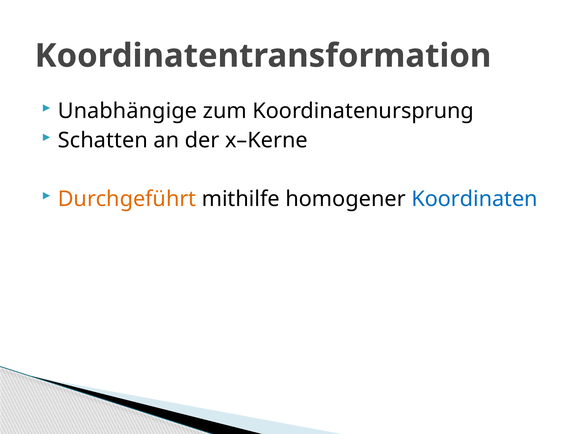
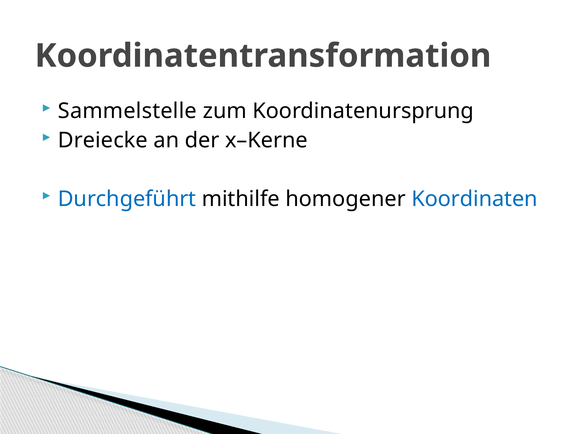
Unabhängige: Unabhängige -> Sammelstelle
Schatten: Schatten -> Dreiecke
Durchgeführt colour: orange -> blue
